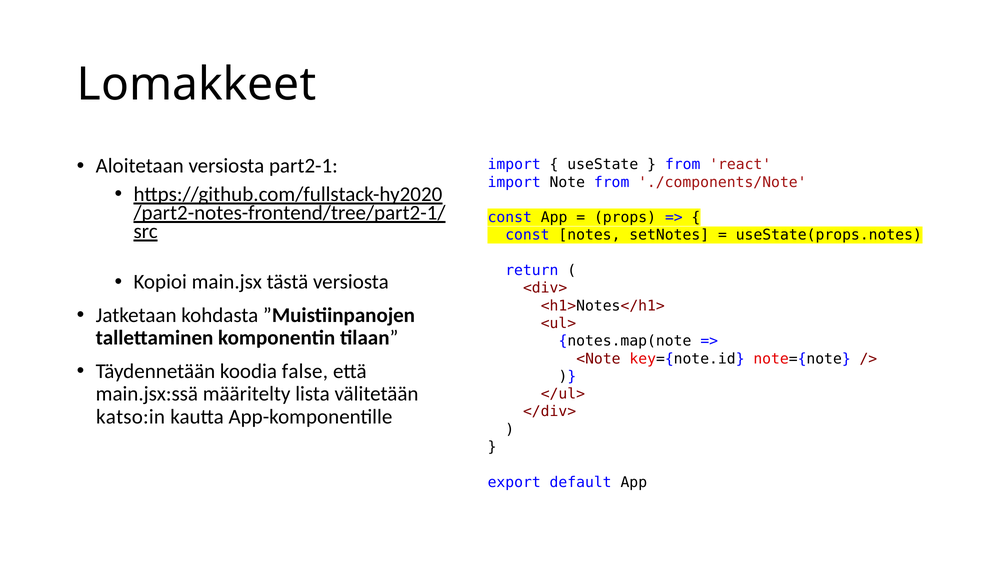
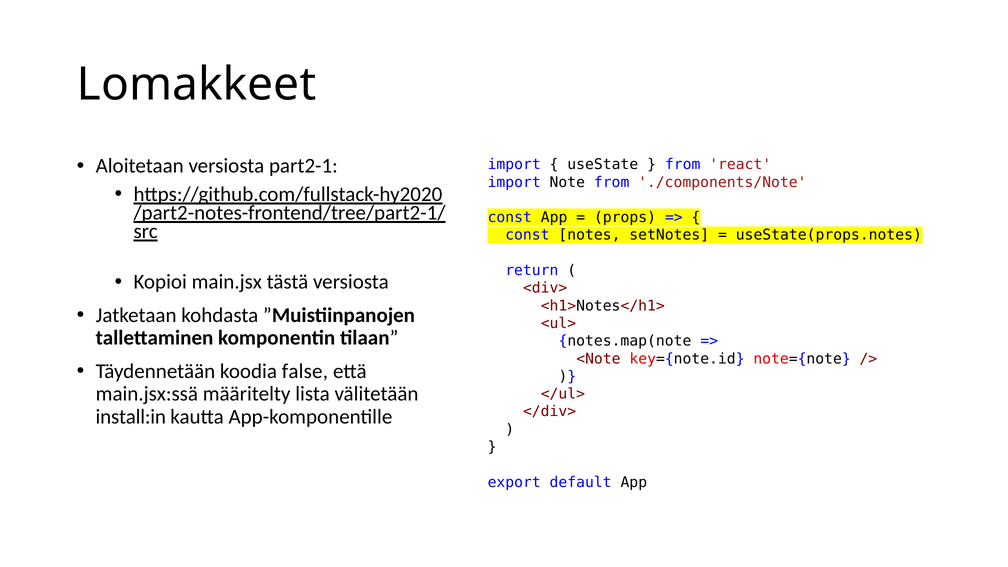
katso:in: katso:in -> install:in
